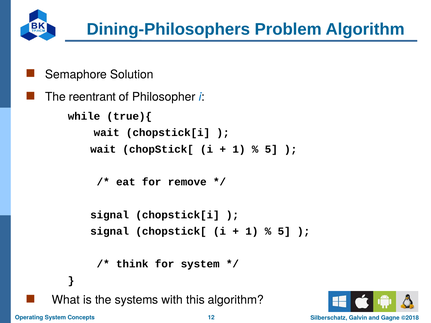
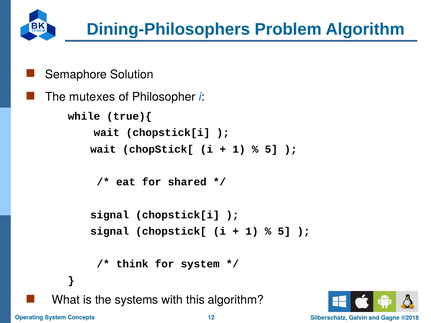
reentrant: reentrant -> mutexes
remove: remove -> shared
